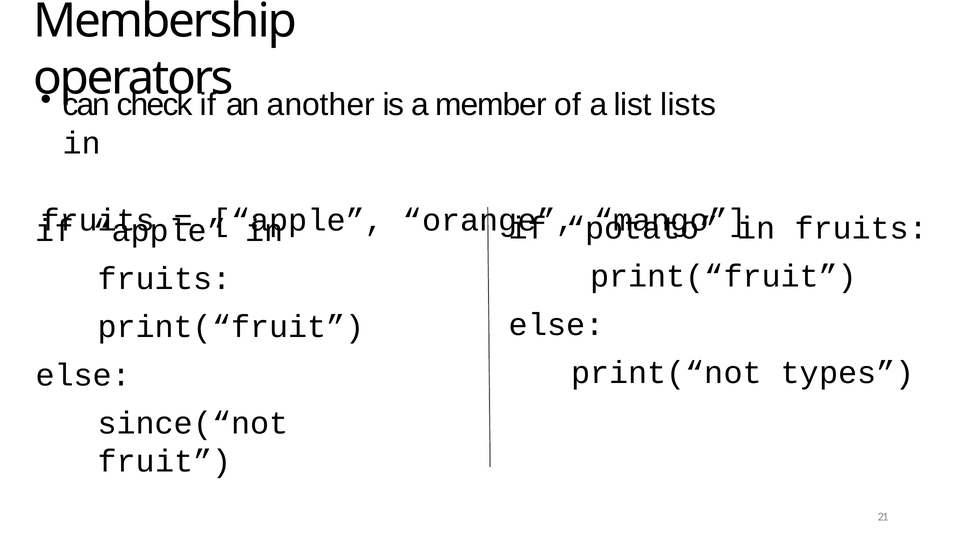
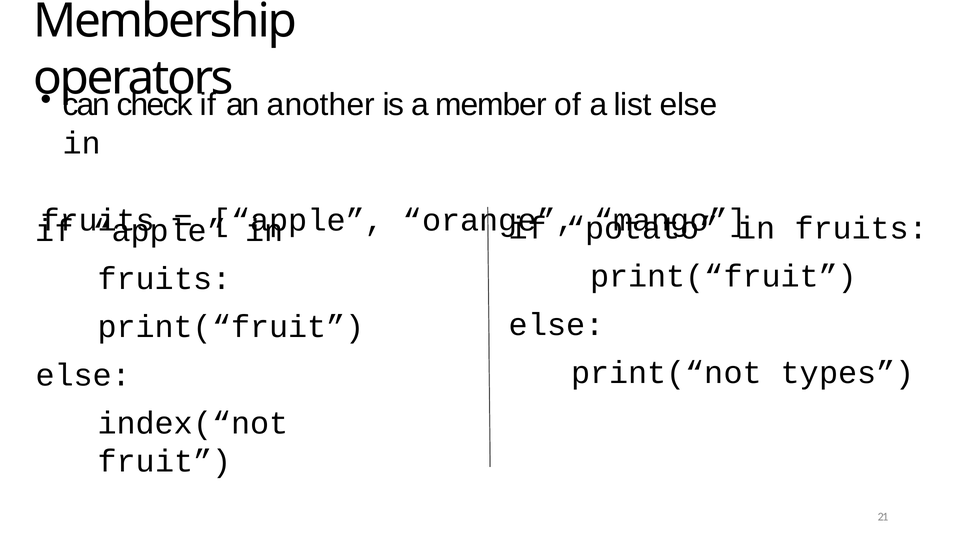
list lists: lists -> else
since(“not: since(“not -> index(“not
